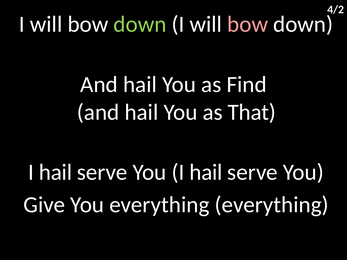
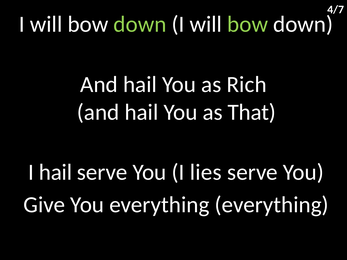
4/2: 4/2 -> 4/7
bow at (248, 24) colour: pink -> light green
Find: Find -> Rich
You I hail: hail -> lies
